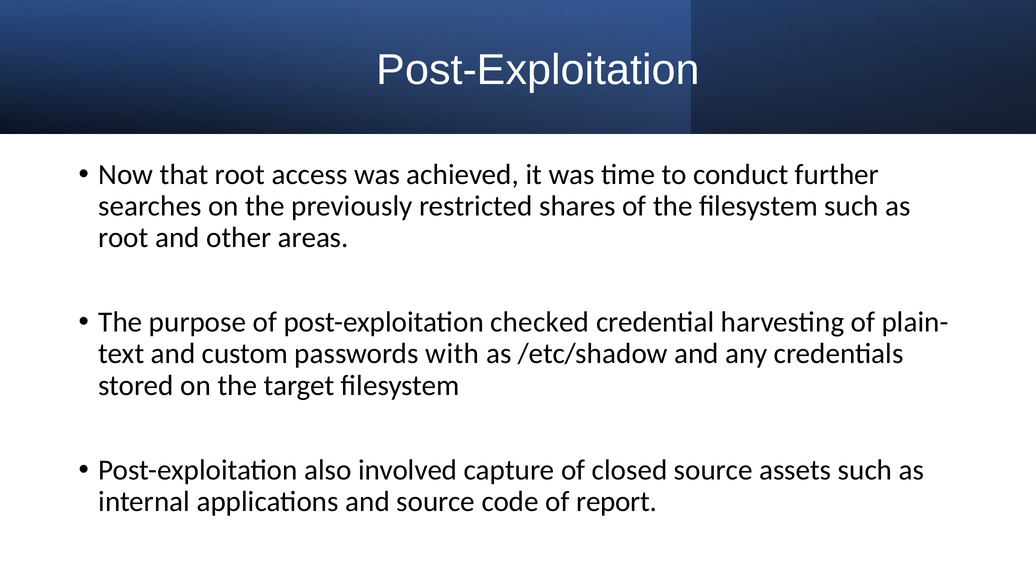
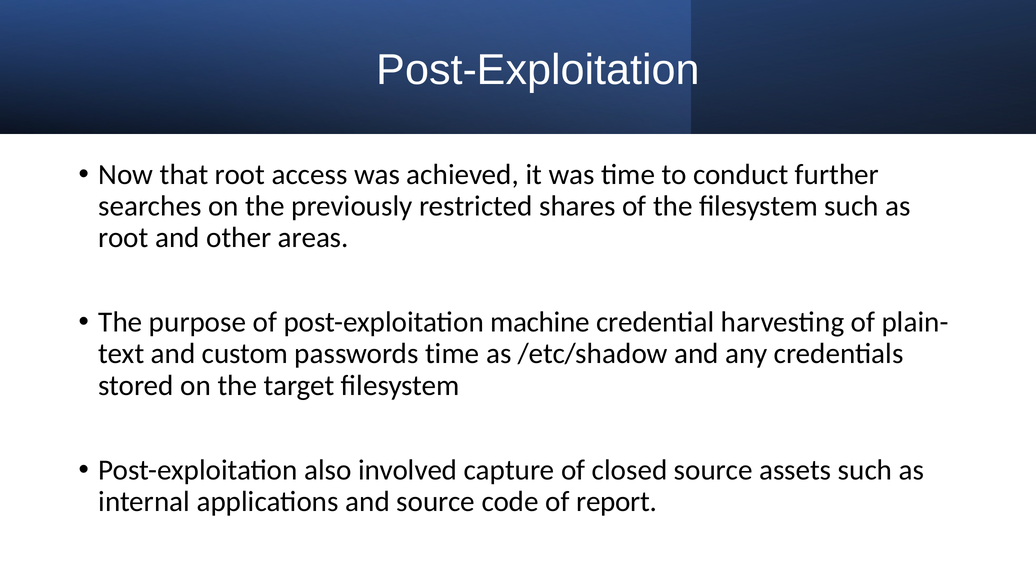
checked: checked -> machine
passwords with: with -> time
